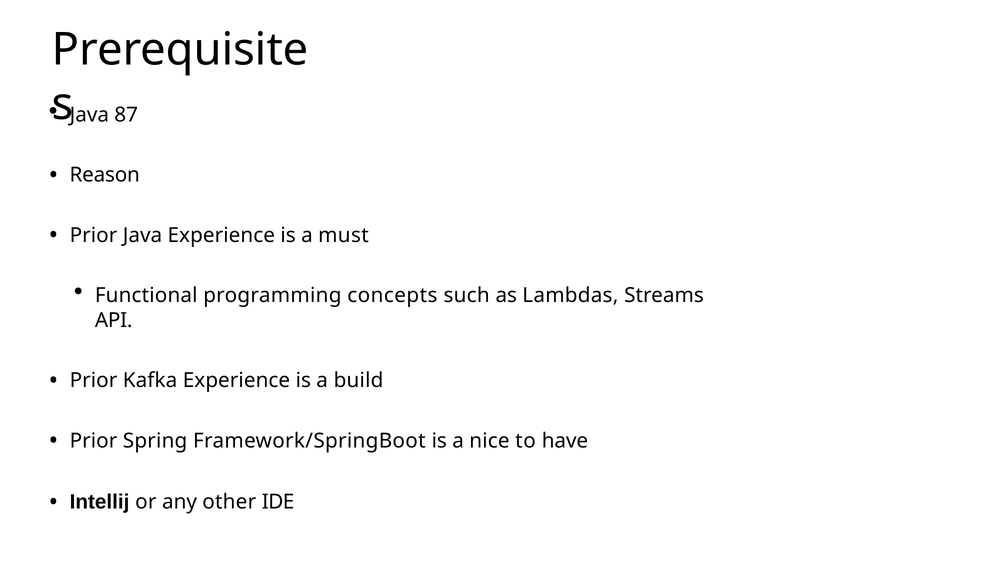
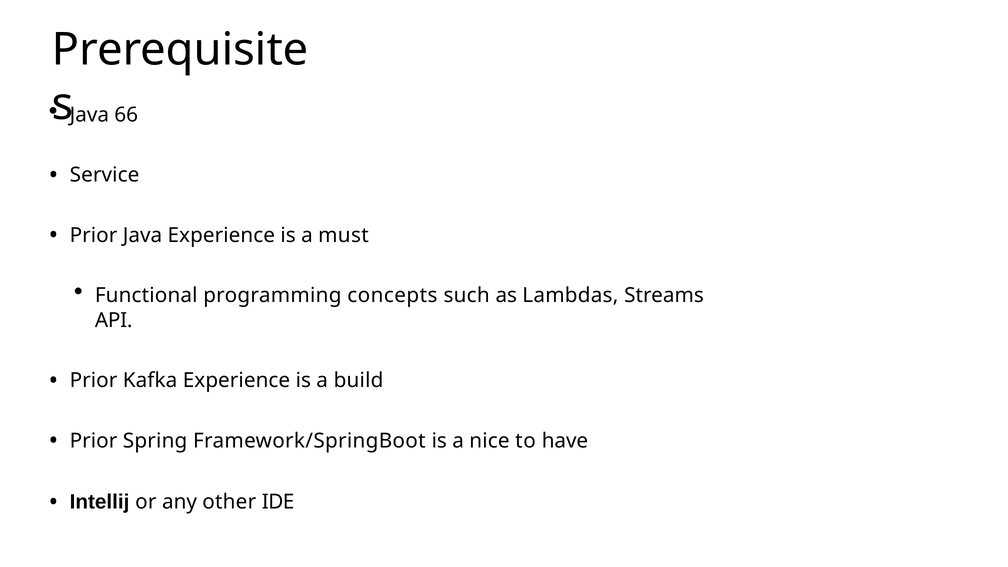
87: 87 -> 66
Reason: Reason -> Service
